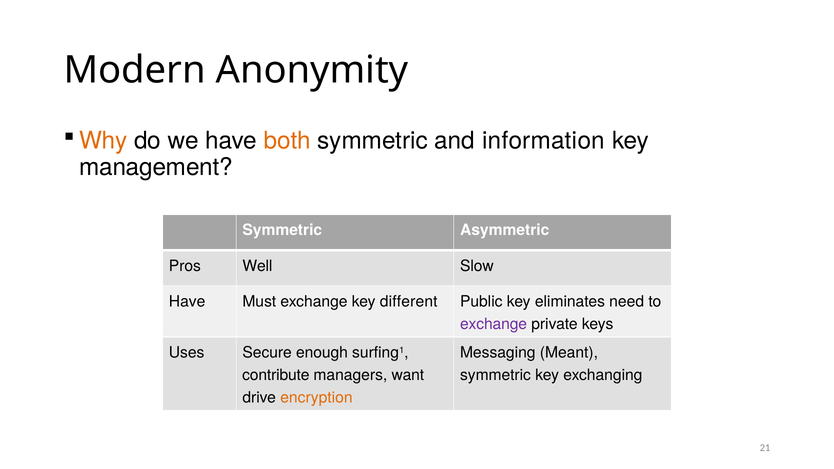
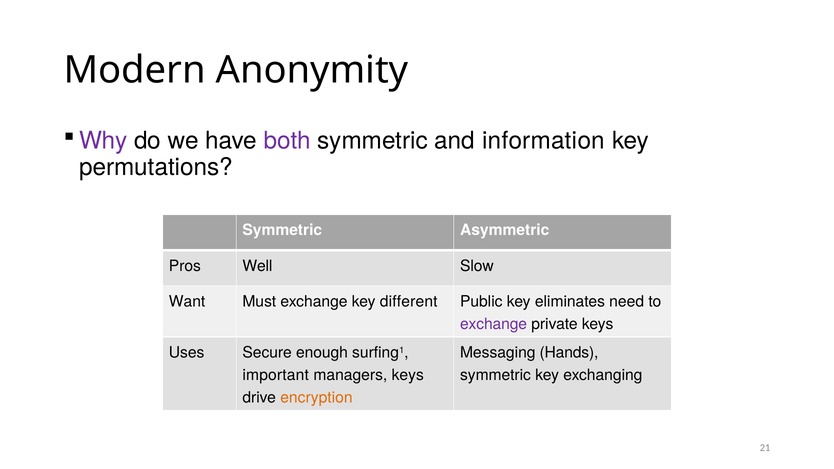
Why colour: orange -> purple
both colour: orange -> purple
management: management -> permutations
Have at (187, 302): Have -> Want
Meant: Meant -> Hands
contribute: contribute -> important
managers want: want -> keys
